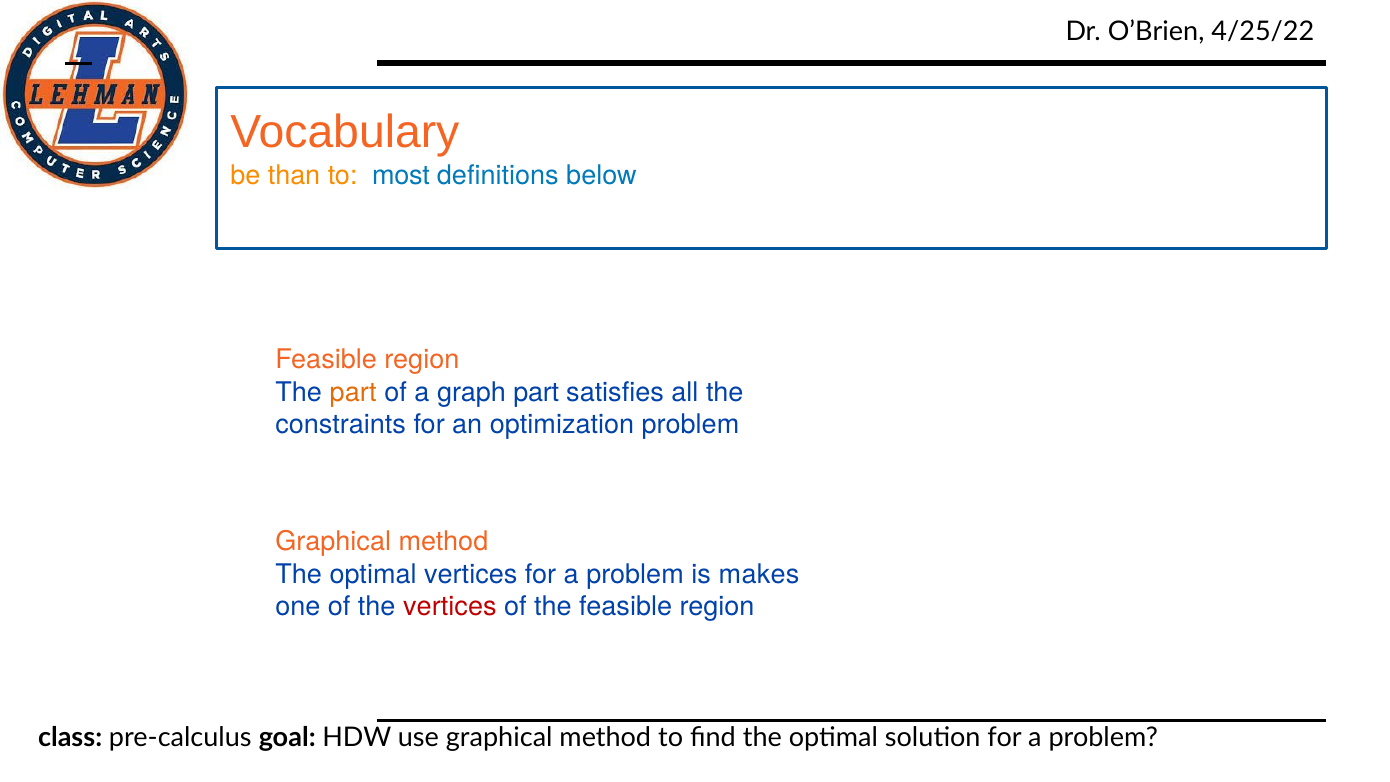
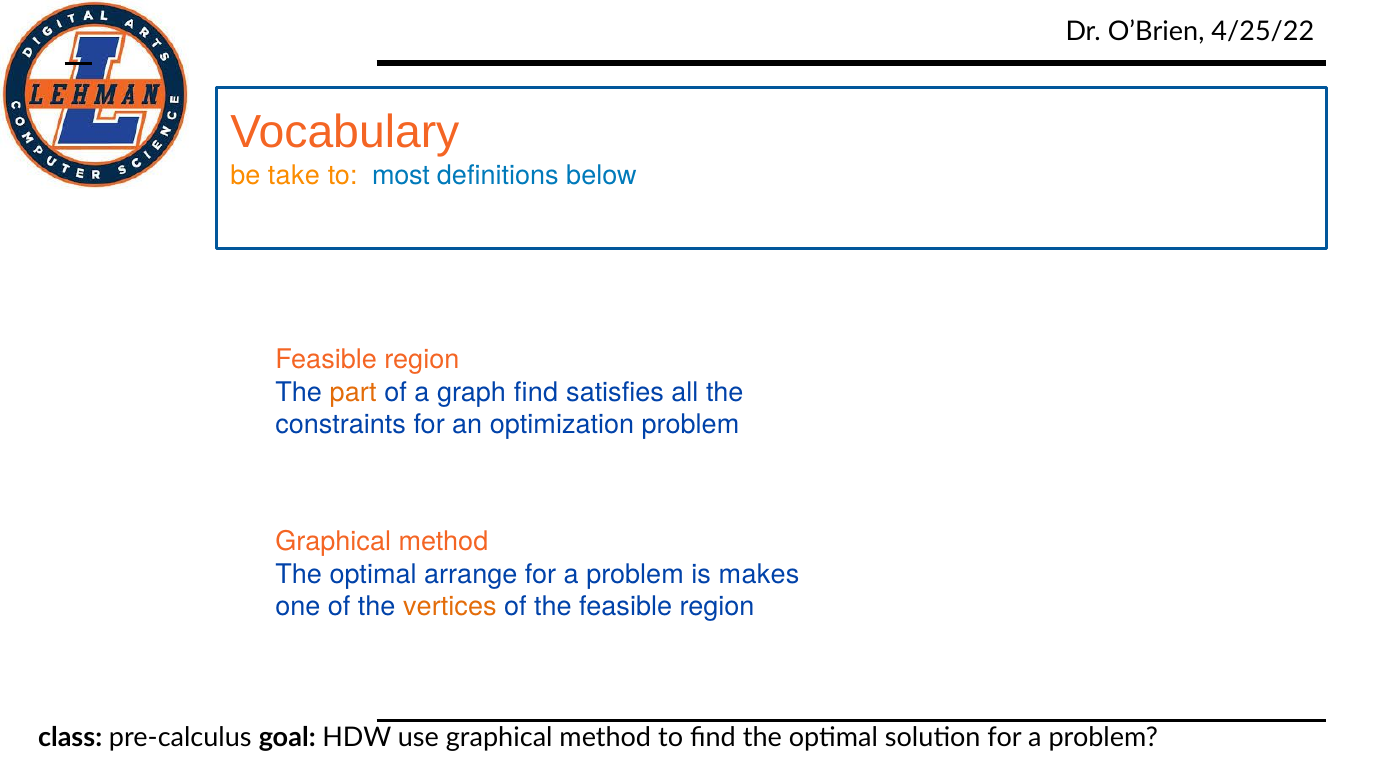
than: than -> take
graph part: part -> find
optimal vertices: vertices -> arrange
vertices at (450, 607) colour: red -> orange
